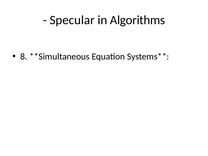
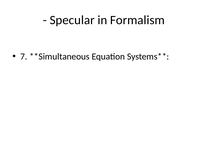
Algorithms: Algorithms -> Formalism
8: 8 -> 7
